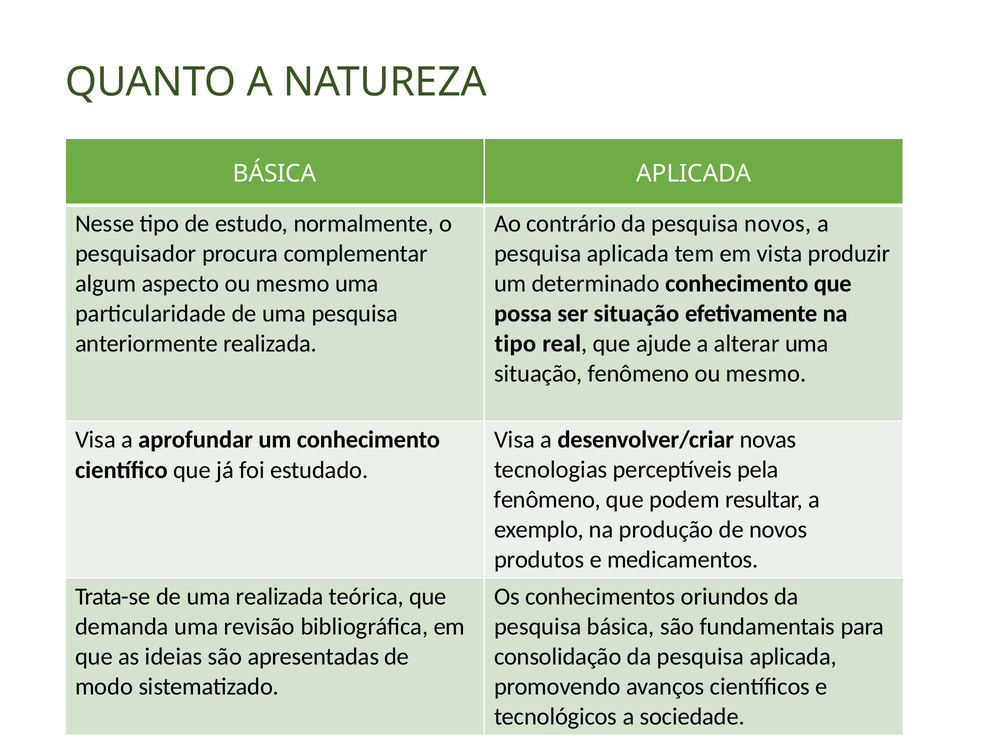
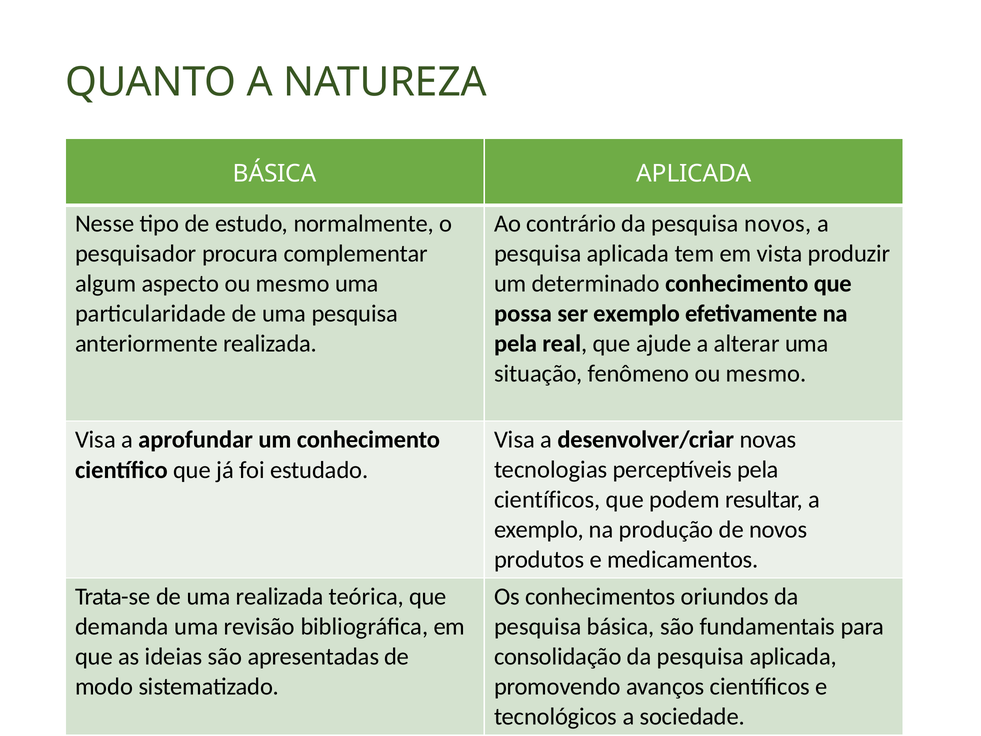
ser situação: situação -> exemplo
tipo at (515, 343): tipo -> pela
fenômeno at (547, 499): fenômeno -> científicos
